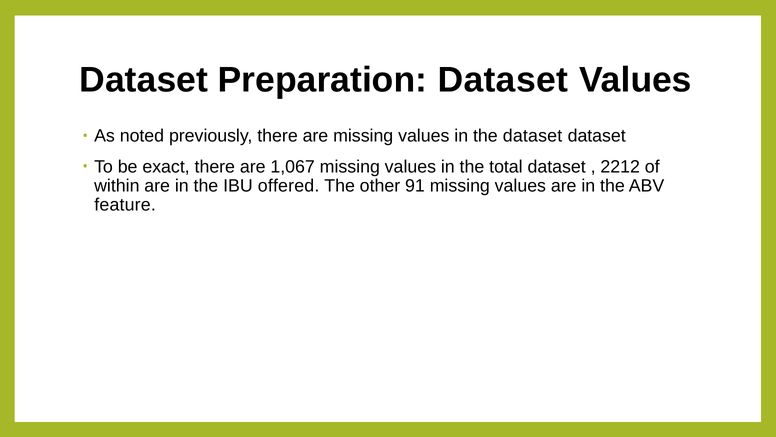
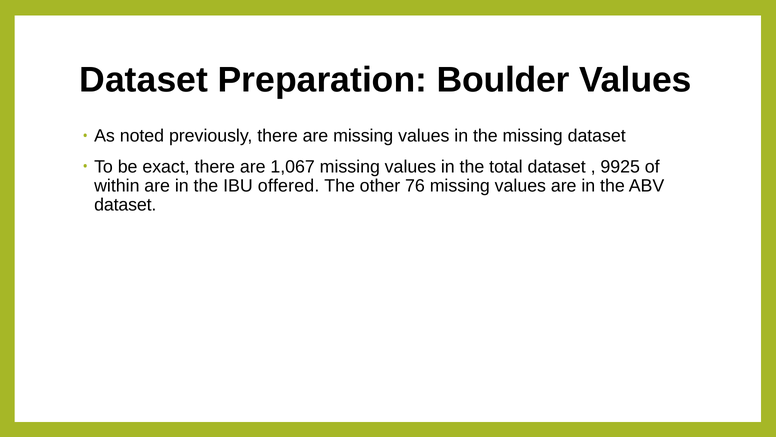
Preparation Dataset: Dataset -> Boulder
the dataset: dataset -> missing
2212: 2212 -> 9925
91: 91 -> 76
feature at (125, 205): feature -> dataset
